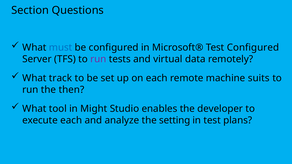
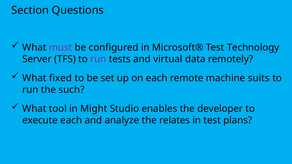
must colour: blue -> purple
Test Configured: Configured -> Technology
track: track -> fixed
then: then -> such
setting: setting -> relates
